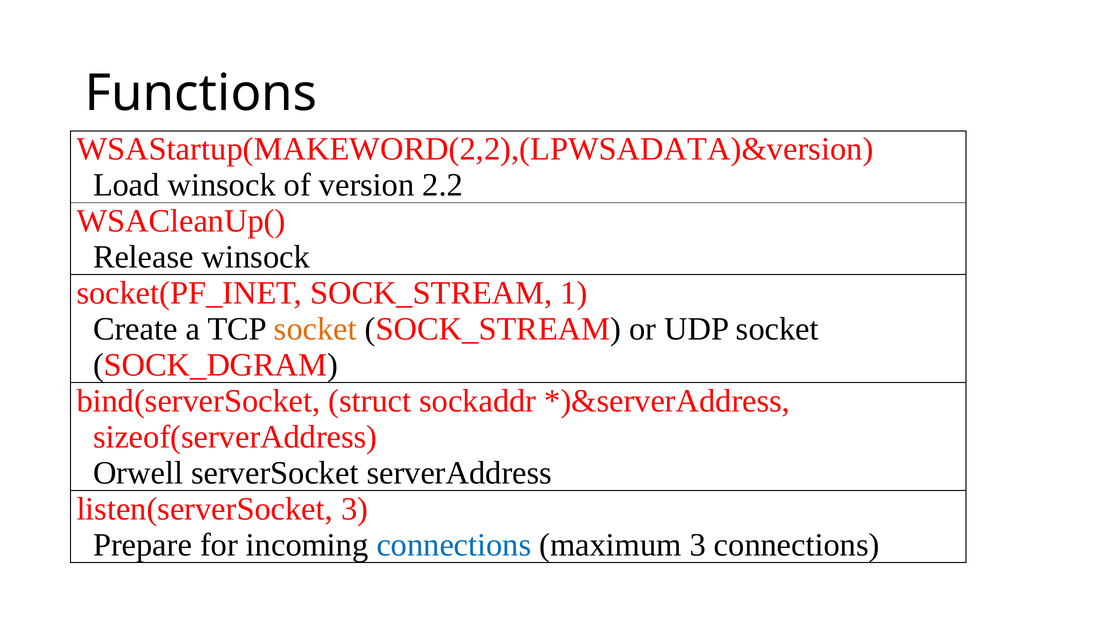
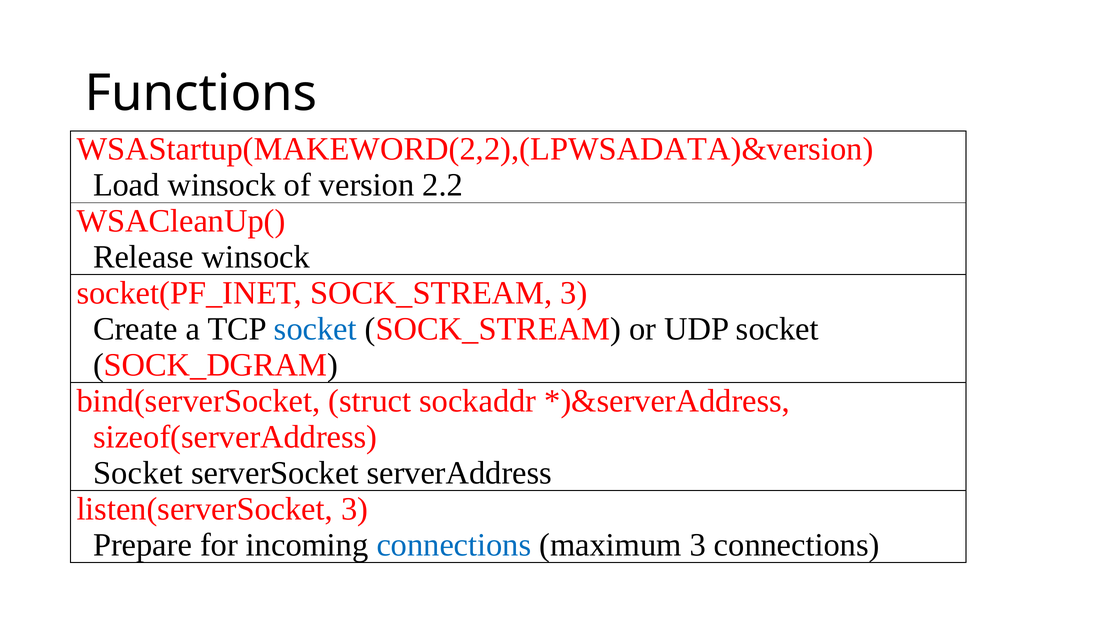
1 at (574, 293): 1 -> 3
socket at (315, 329) colour: orange -> blue
Orwell at (138, 473): Orwell -> Socket
